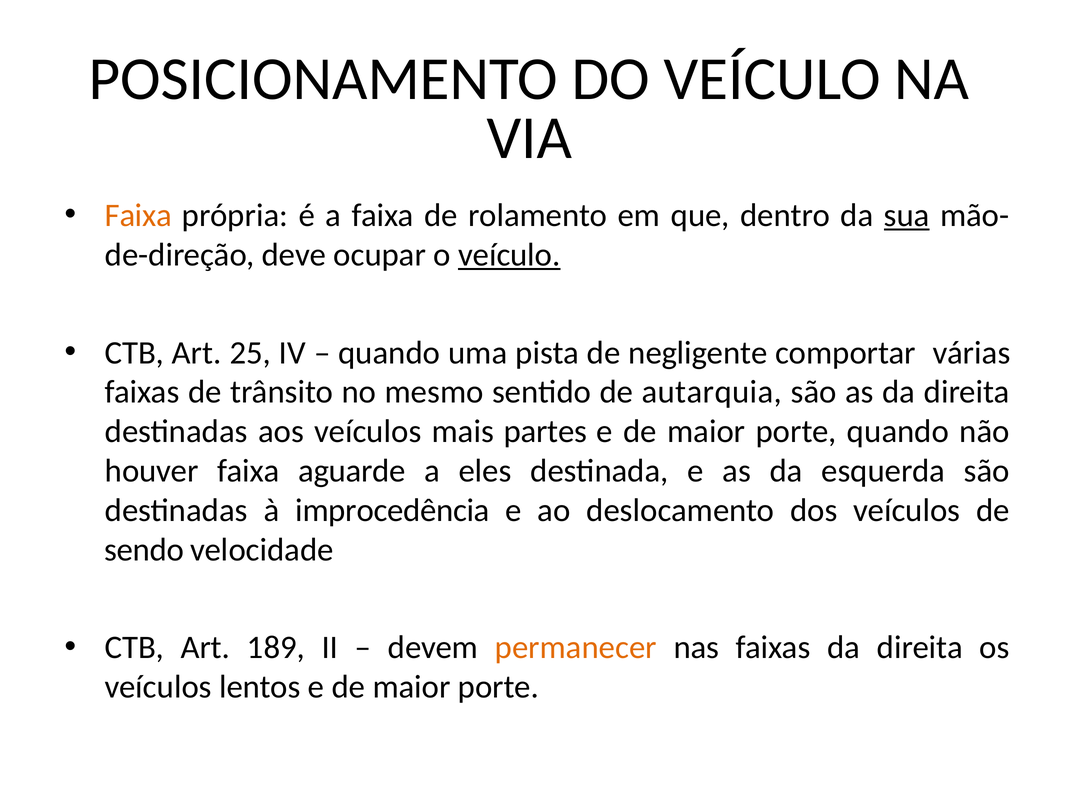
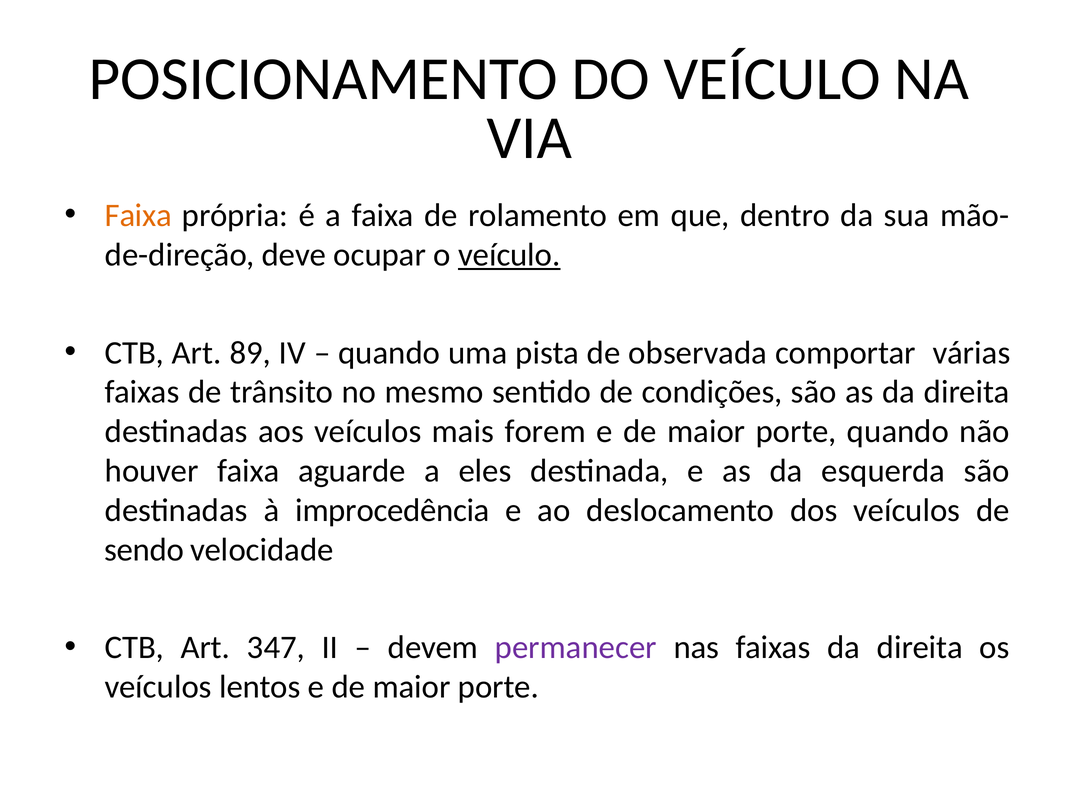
sua underline: present -> none
25: 25 -> 89
negligente: negligente -> observada
autarquia: autarquia -> condições
partes: partes -> forem
189: 189 -> 347
permanecer colour: orange -> purple
